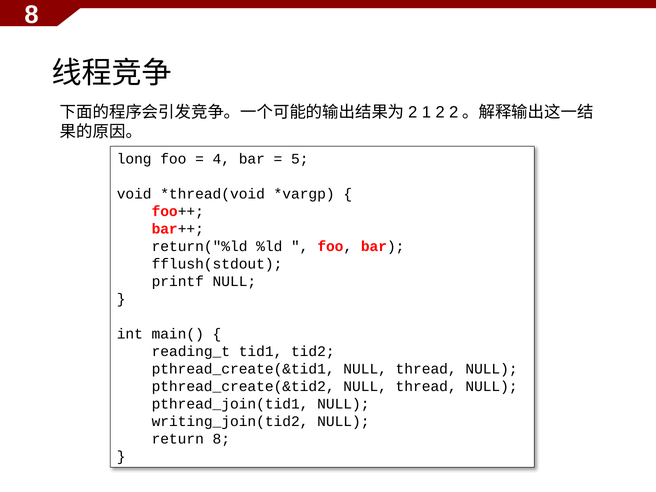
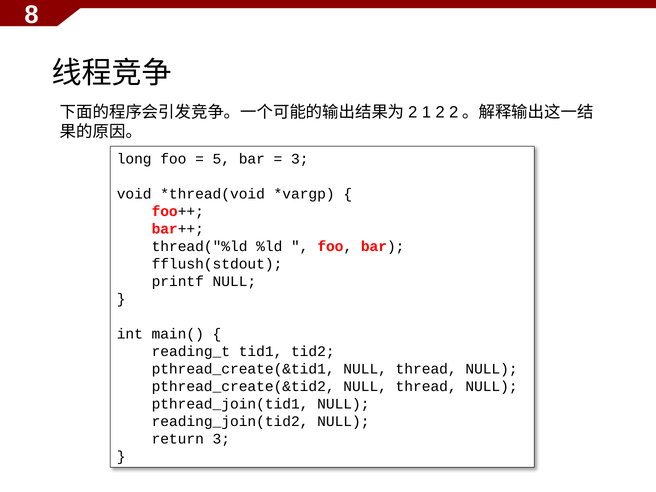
4: 4 -> 5
5 at (300, 159): 5 -> 3
return("%ld: return("%ld -> thread("%ld
writing_join(tid2: writing_join(tid2 -> reading_join(tid2
return 8: 8 -> 3
